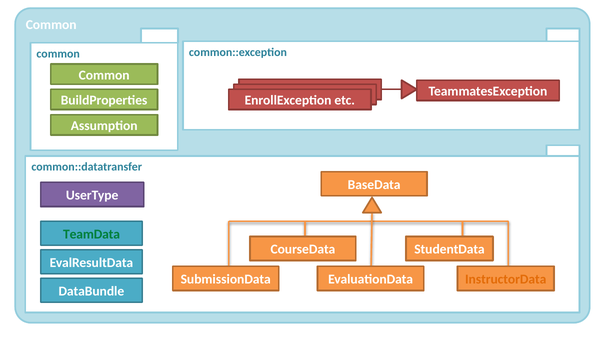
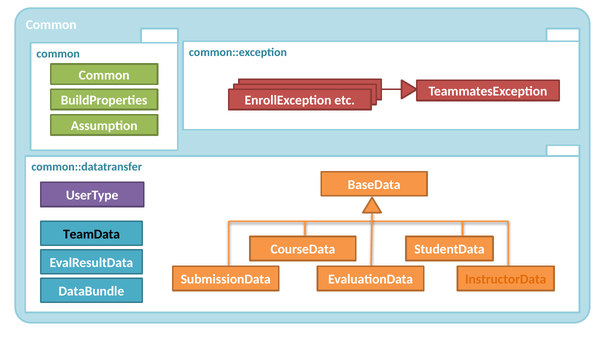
TeamData colour: green -> black
